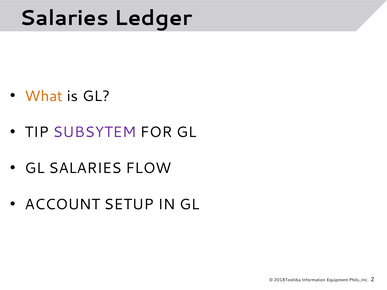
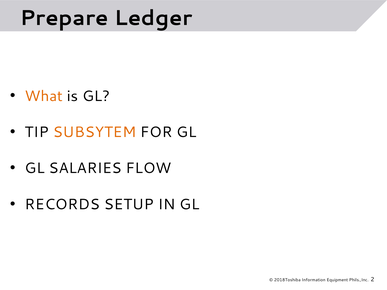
Salaries at (64, 18): Salaries -> Prepare
SUBSYTEM colour: purple -> orange
ACCOUNT: ACCOUNT -> RECORDS
